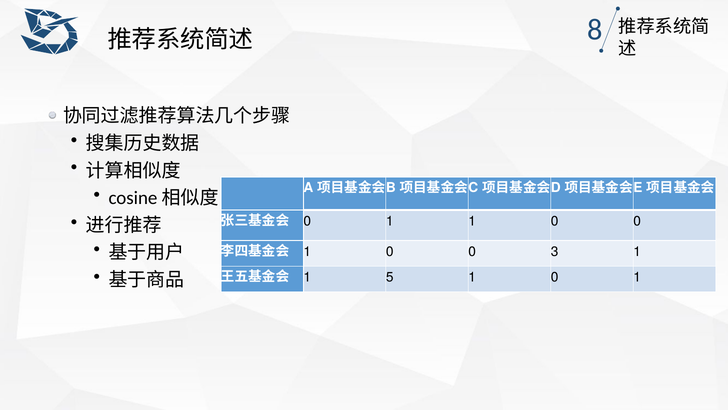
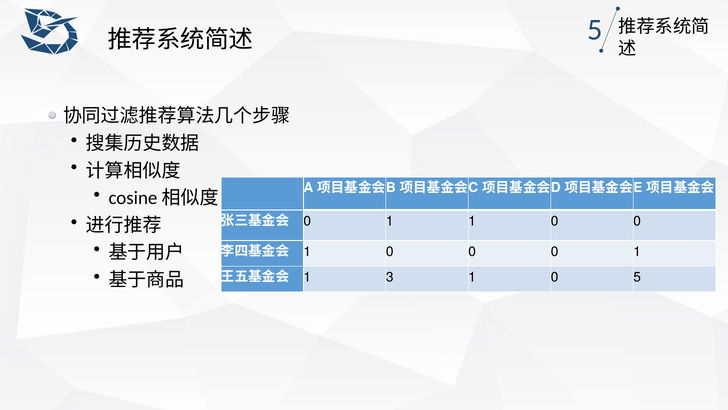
8 at (595, 30): 8 -> 5
0 0 3: 3 -> 0
5: 5 -> 3
1 0 1: 1 -> 5
